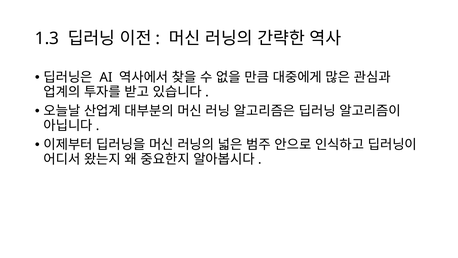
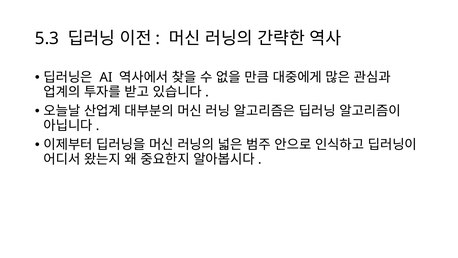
1.3: 1.3 -> 5.3
